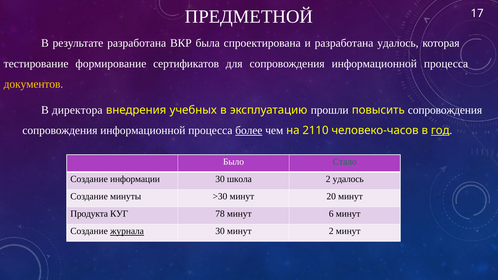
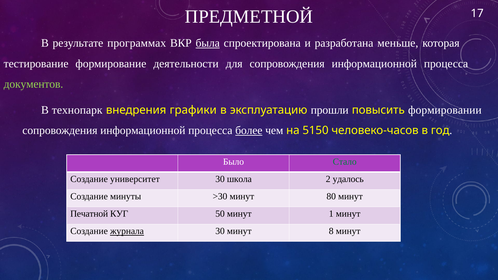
результате разработана: разработана -> программах
была underline: none -> present
разработана удалось: удалось -> меньше
сертификатов: сертификатов -> деятельности
документов colour: yellow -> light green
директора: директора -> технопарк
учебных: учебных -> графики
повысить сопровождения: сопровождения -> формировании
2110: 2110 -> 5150
год underline: present -> none
информации: информации -> университет
20: 20 -> 80
Продукта: Продукта -> Печатной
78: 78 -> 50
6: 6 -> 1
минут 2: 2 -> 8
